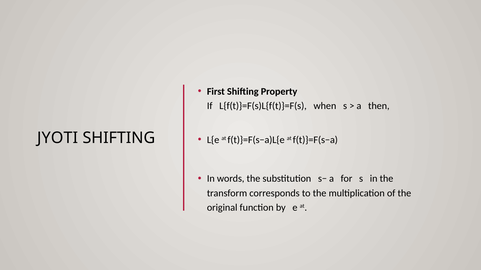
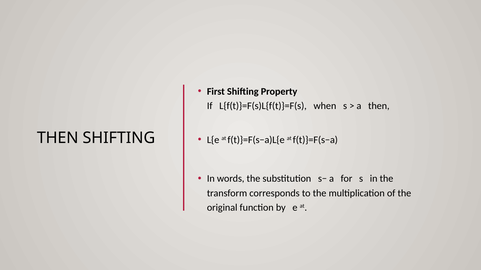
JYOTI at (58, 138): JYOTI -> THEN
